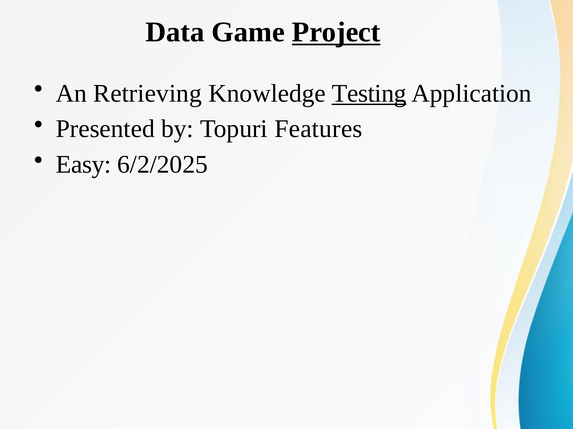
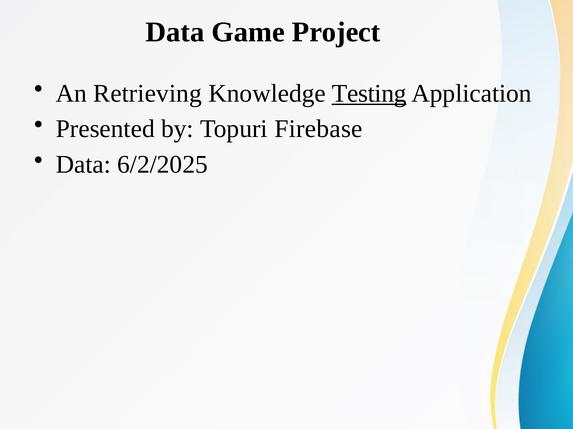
Project underline: present -> none
Features: Features -> Firebase
Easy at (83, 165): Easy -> Data
